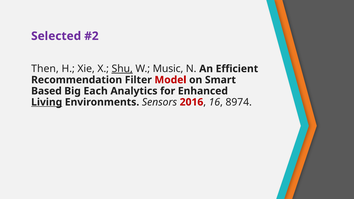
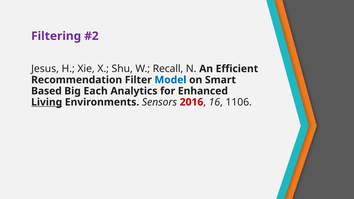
Selected: Selected -> Filtering
Then: Then -> Jesus
Shu underline: present -> none
Music: Music -> Recall
Model colour: red -> blue
8974: 8974 -> 1106
